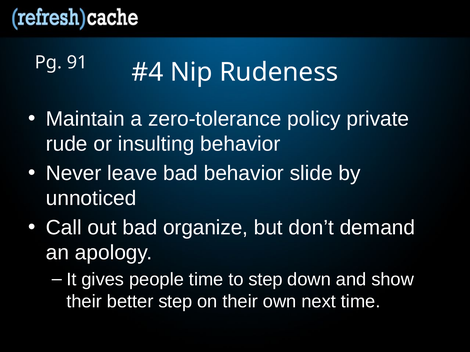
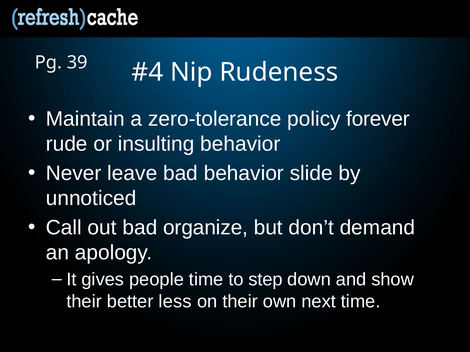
91: 91 -> 39
private: private -> forever
better step: step -> less
